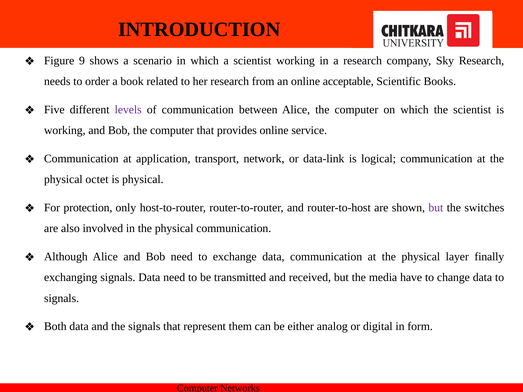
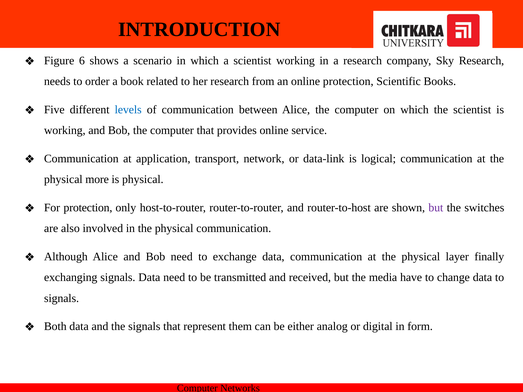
9: 9 -> 6
online acceptable: acceptable -> protection
levels colour: purple -> blue
octet: octet -> more
